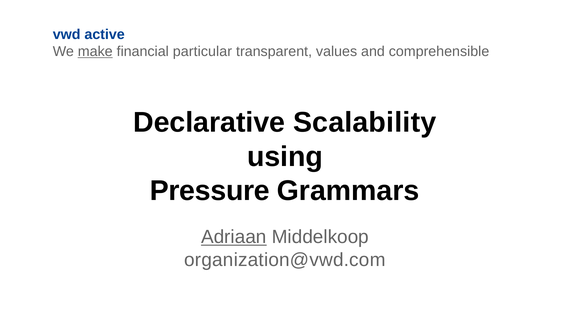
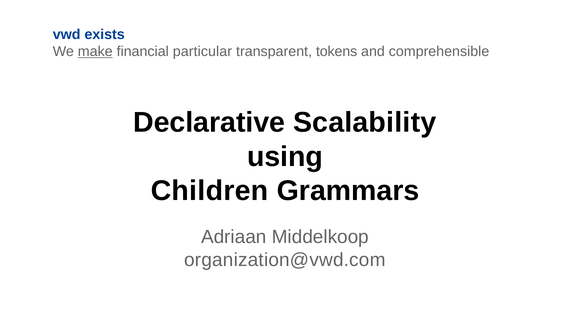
active: active -> exists
values: values -> tokens
Pressure: Pressure -> Children
Adriaan underline: present -> none
